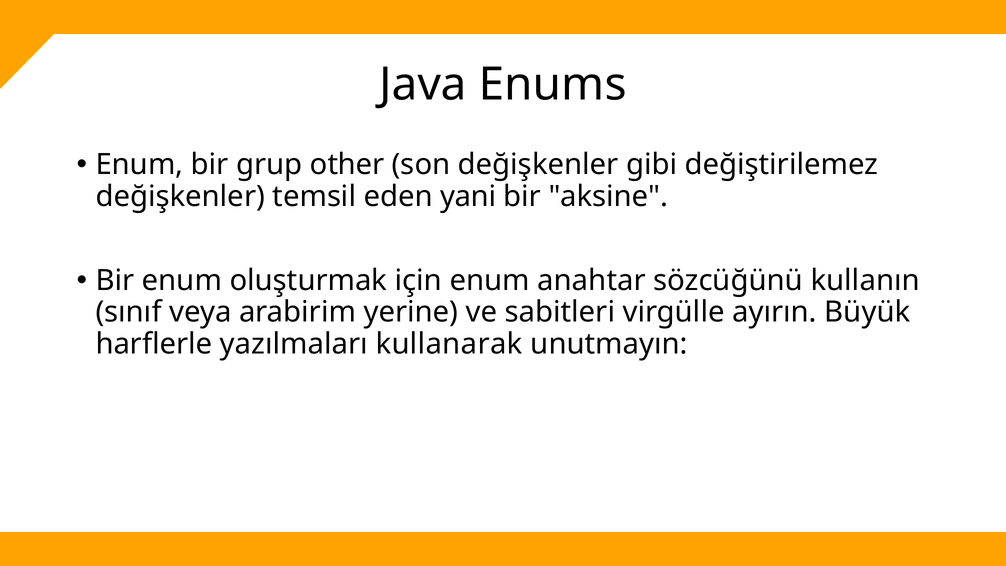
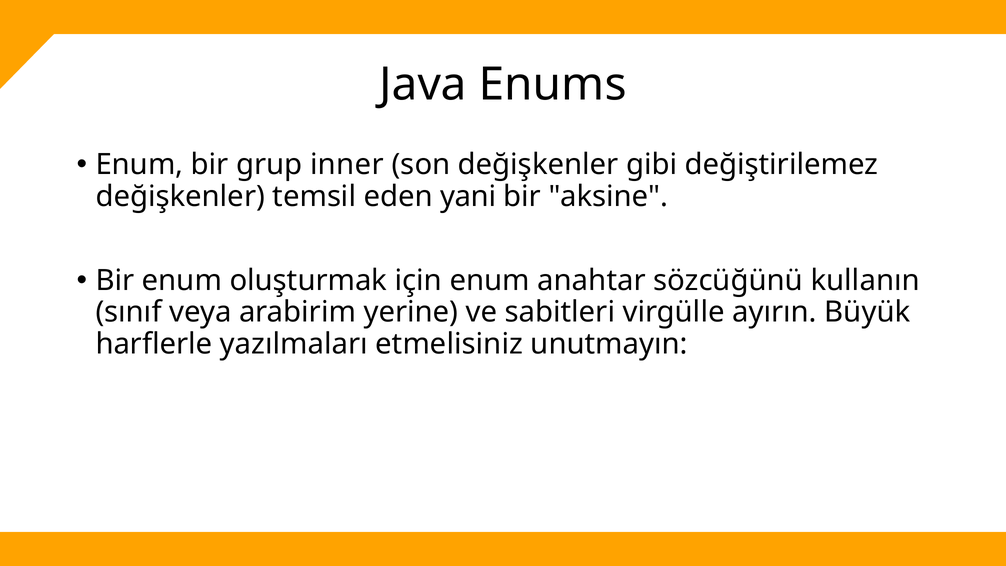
other: other -> inner
kullanarak: kullanarak -> etmelisiniz
